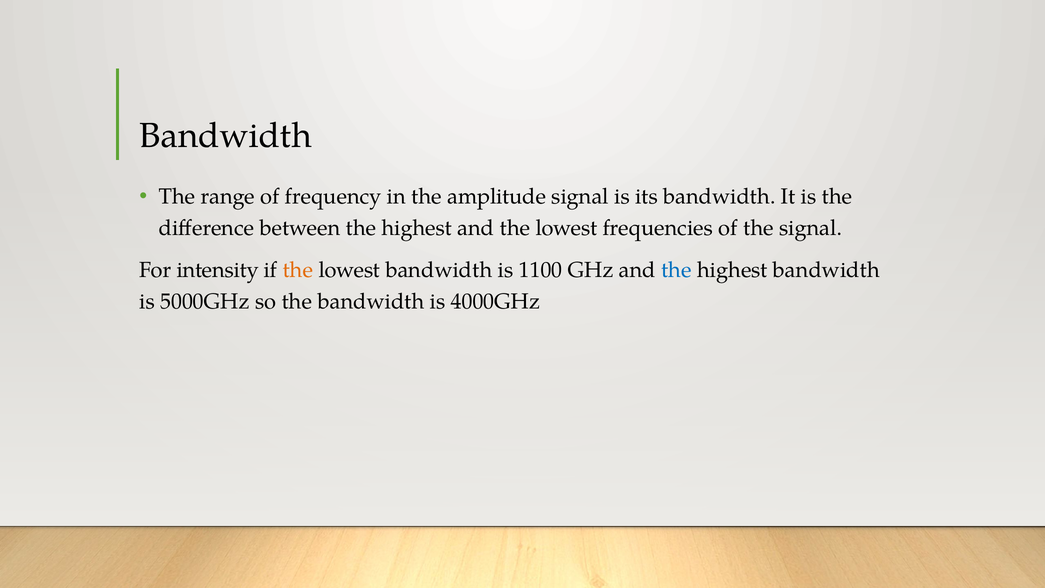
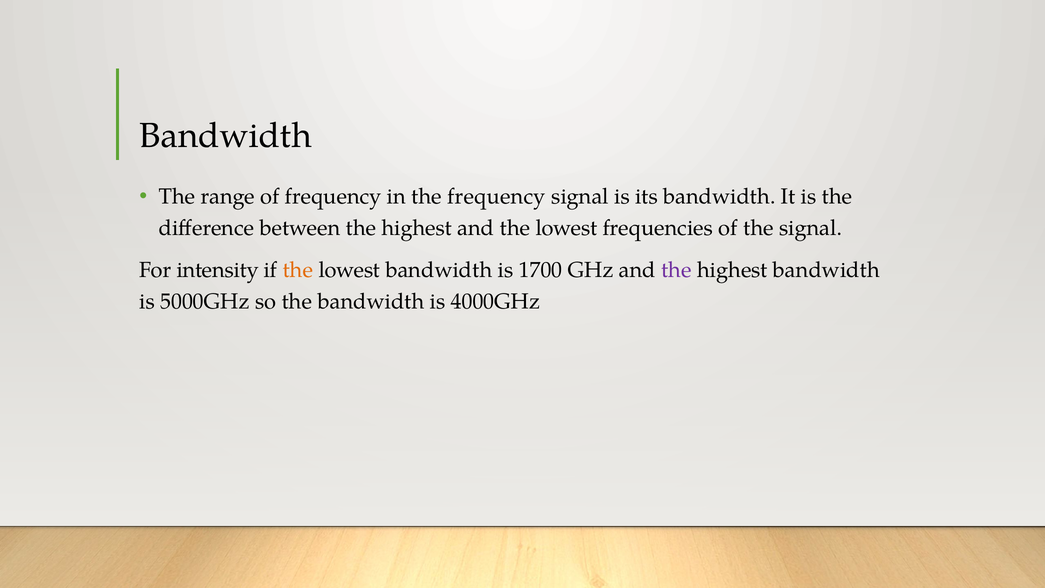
the amplitude: amplitude -> frequency
1100: 1100 -> 1700
the at (676, 270) colour: blue -> purple
